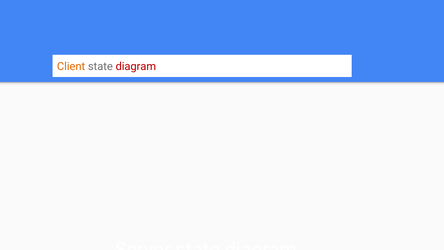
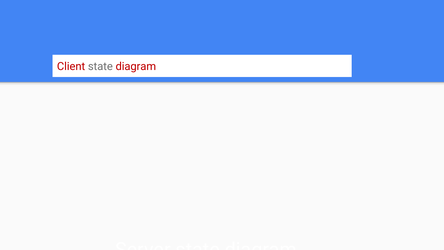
Client colour: orange -> red
